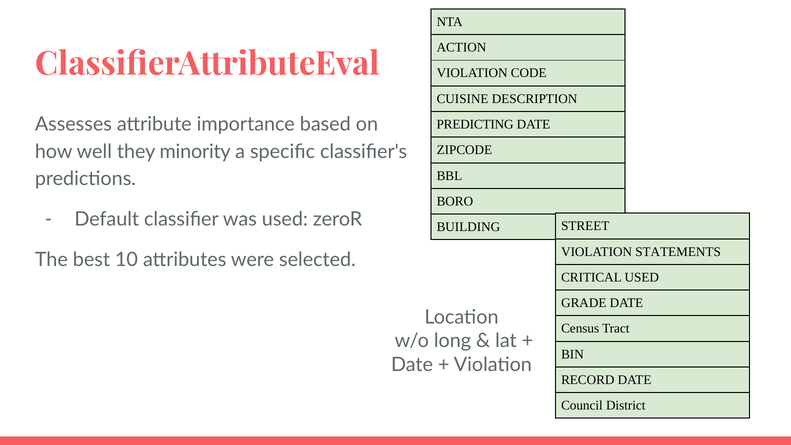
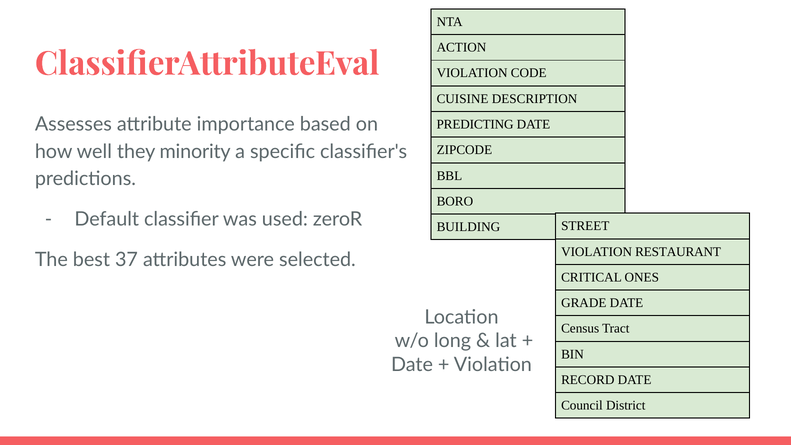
STATEMENTS: STATEMENTS -> RESTAURANT
10: 10 -> 37
CRITICAL USED: USED -> ONES
